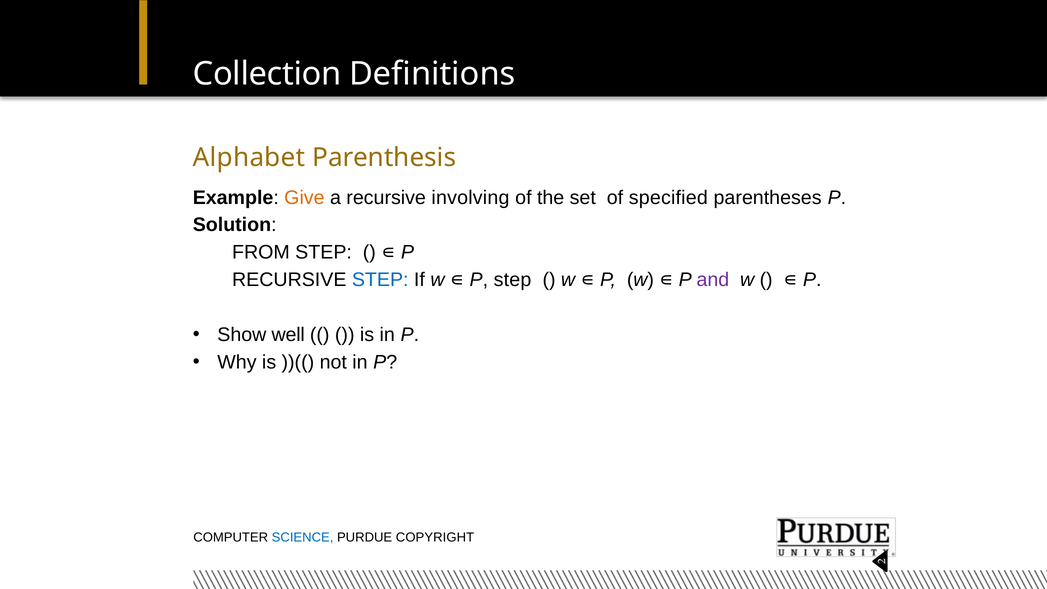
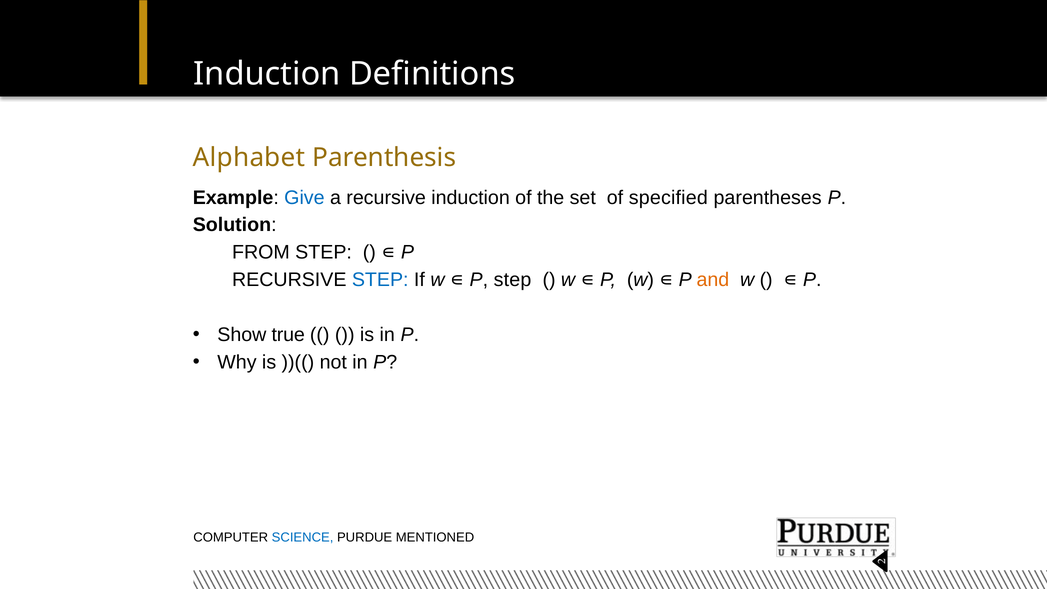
Collection at (267, 74): Collection -> Induction
Give colour: orange -> blue
recursive involving: involving -> induction
and colour: purple -> orange
well: well -> true
COPYRIGHT: COPYRIGHT -> MENTIONED
